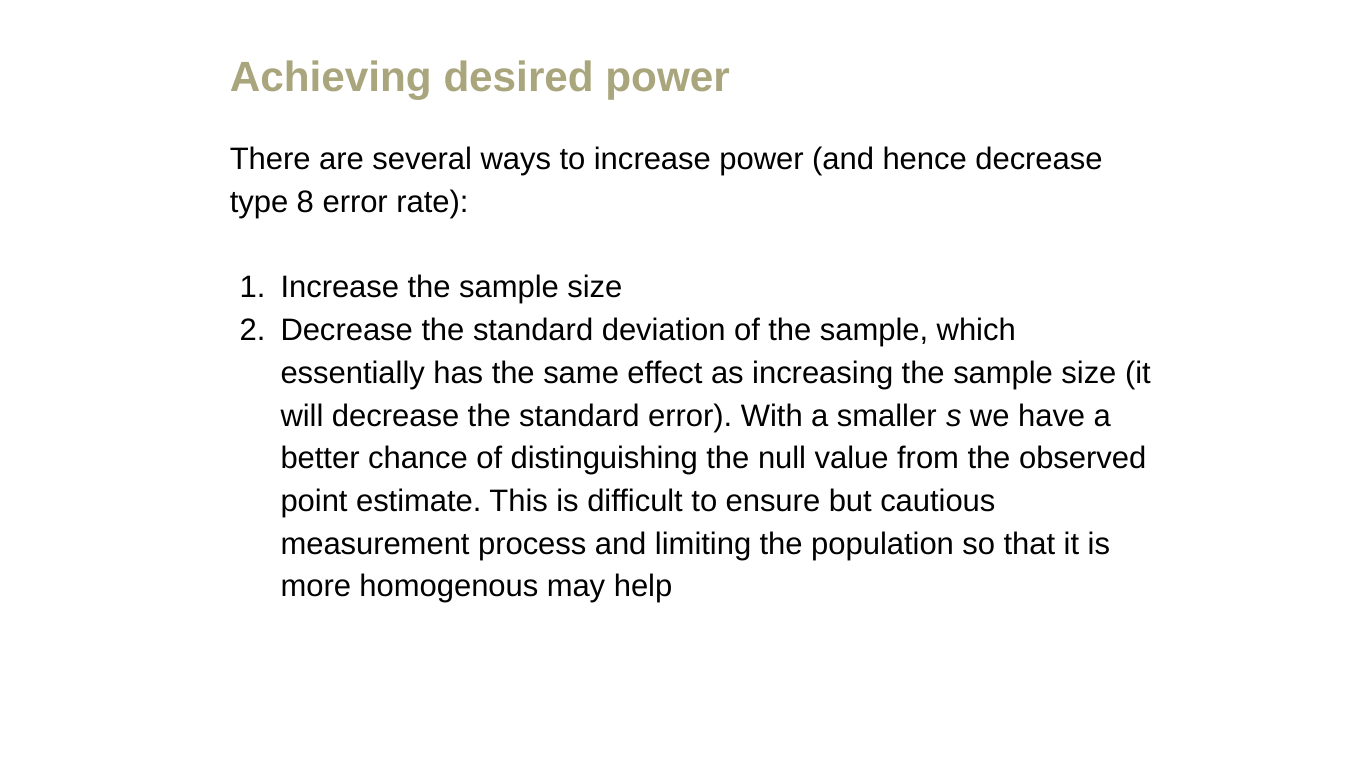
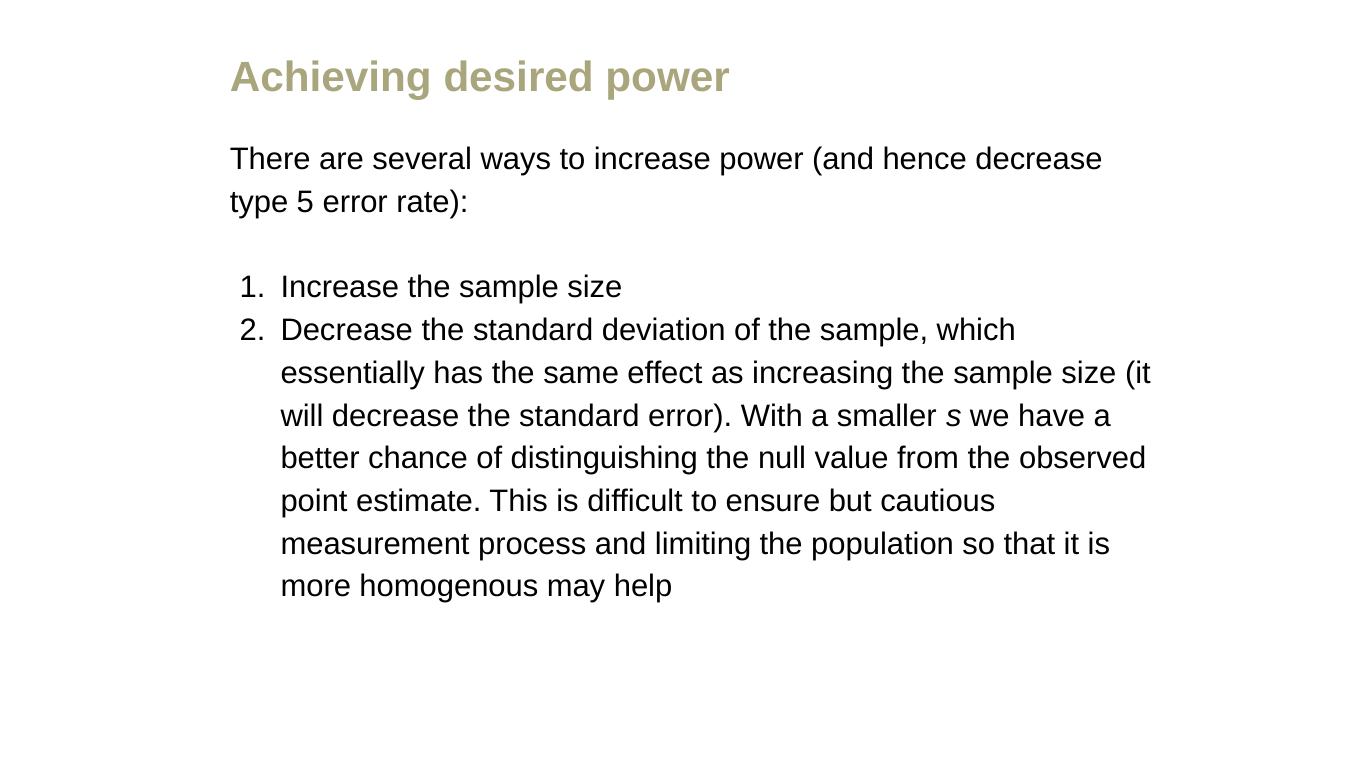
8: 8 -> 5
